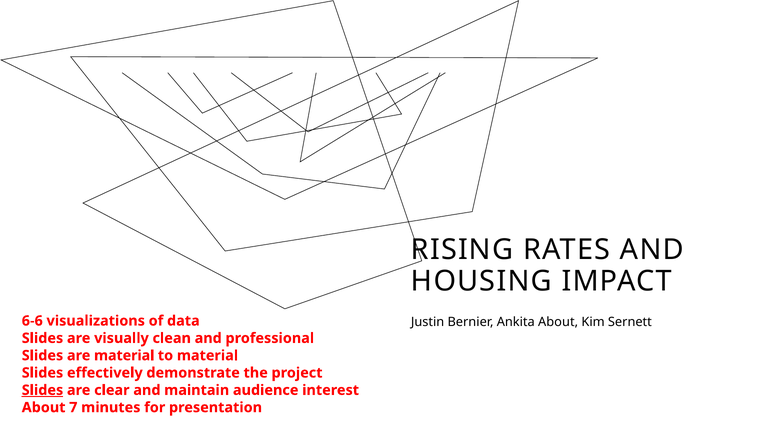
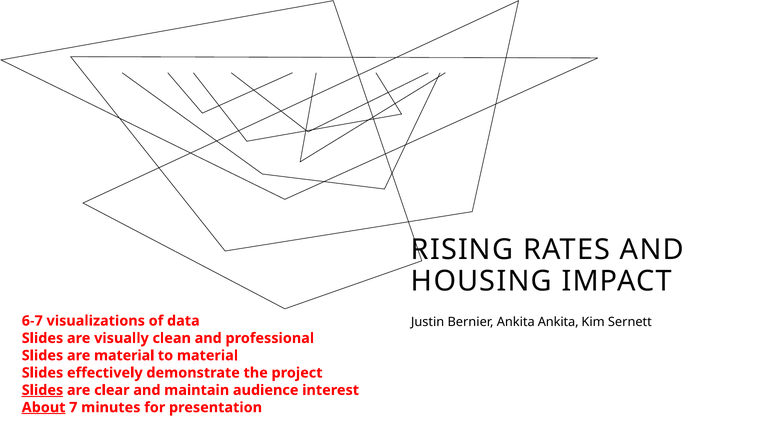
6-6: 6-6 -> 6-7
Ankita About: About -> Ankita
About at (44, 408) underline: none -> present
